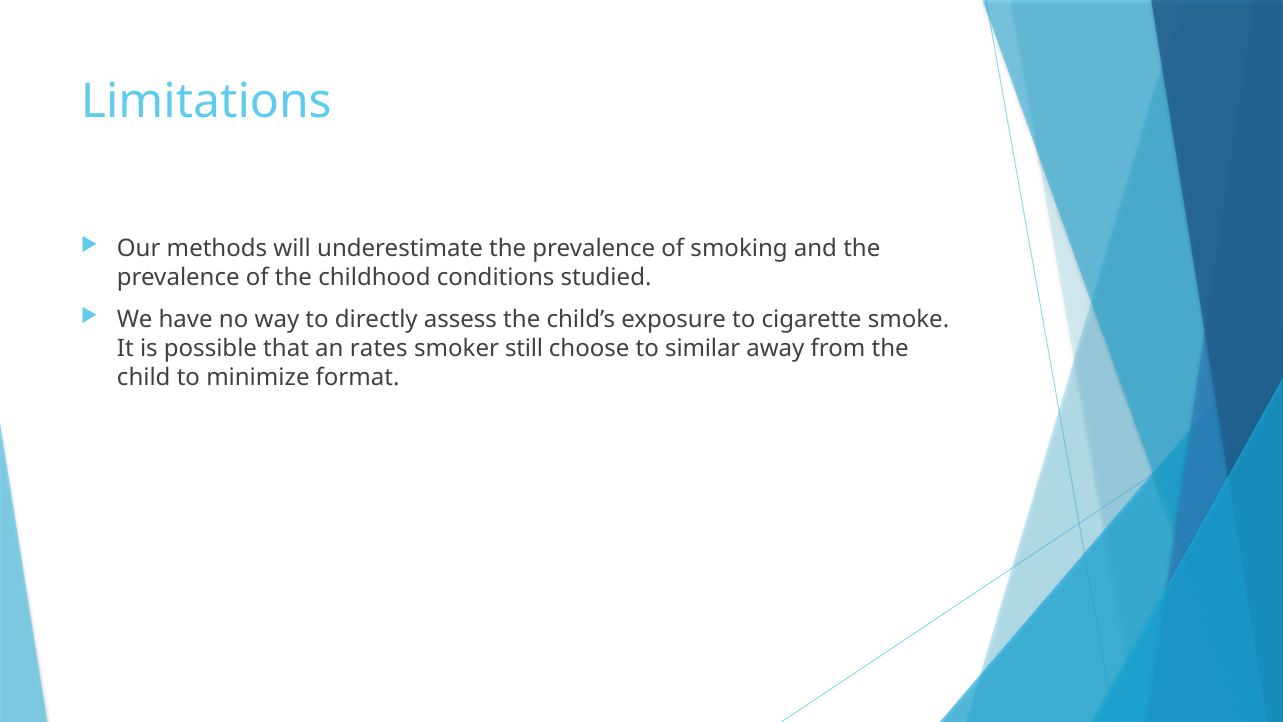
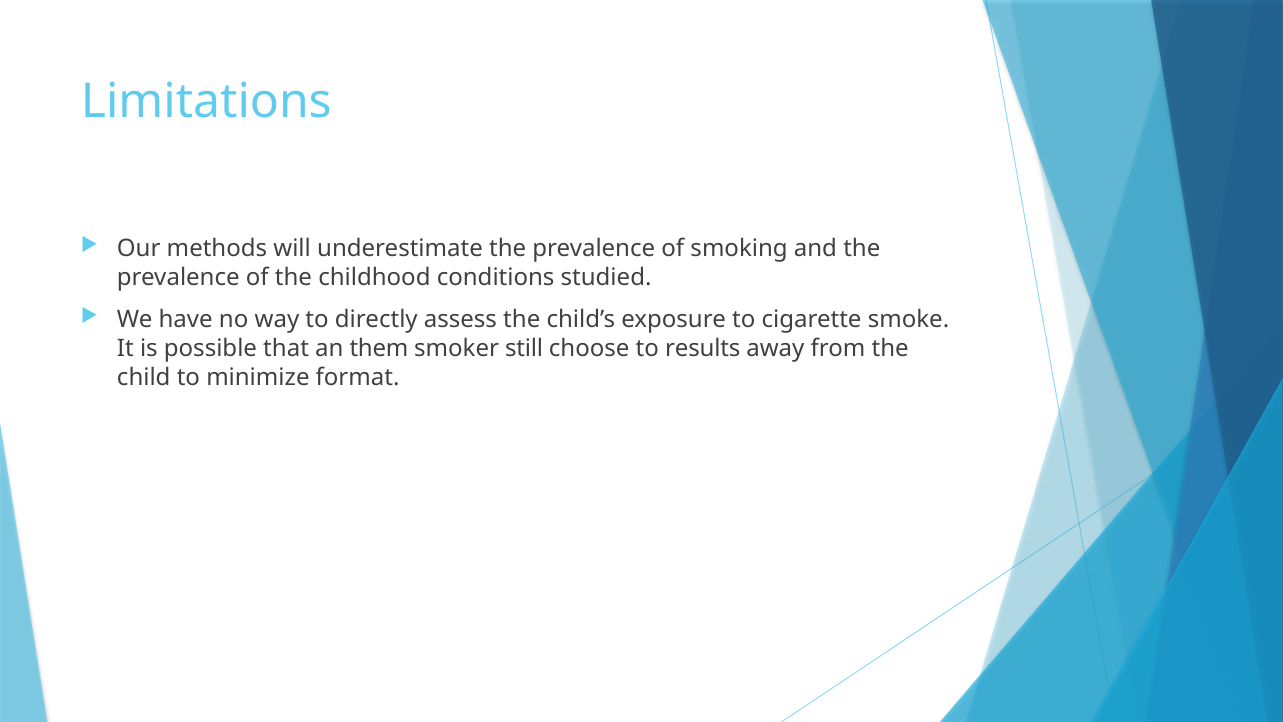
rates: rates -> them
similar: similar -> results
